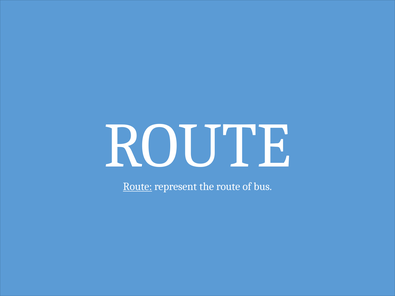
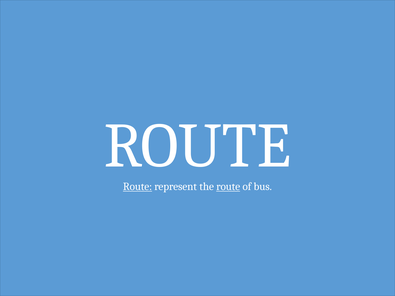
route at (228, 187) underline: none -> present
